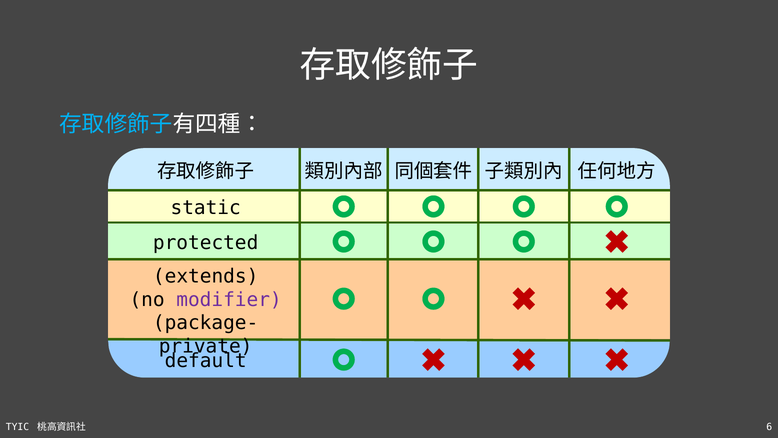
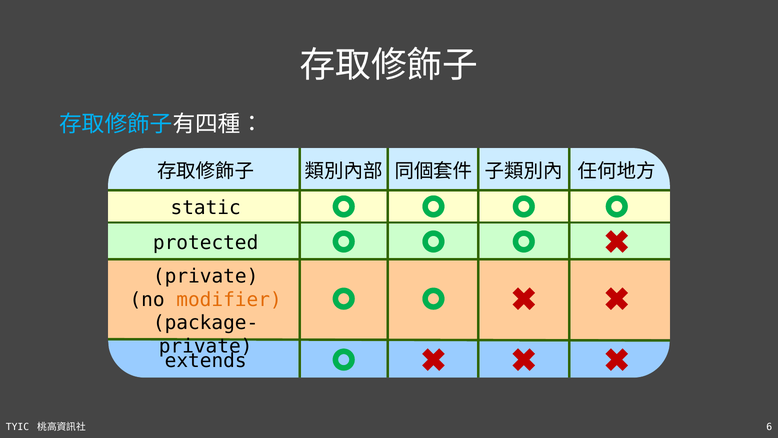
extends at (206, 276): extends -> private
modifier colour: purple -> orange
default: default -> extends
